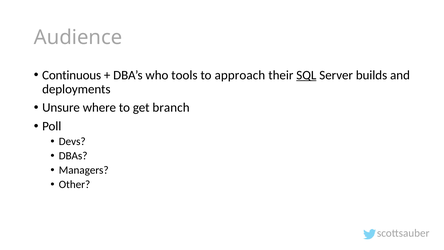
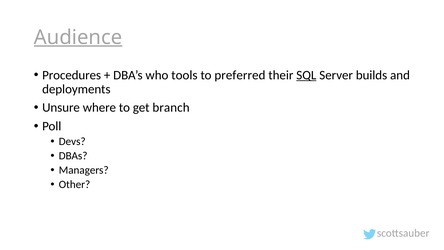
Audience underline: none -> present
Continuous: Continuous -> Procedures
approach: approach -> preferred
